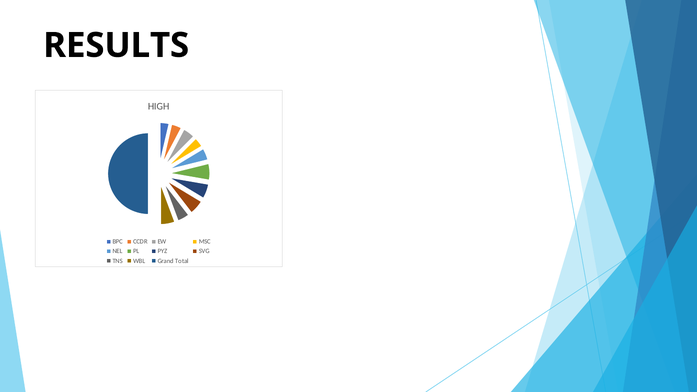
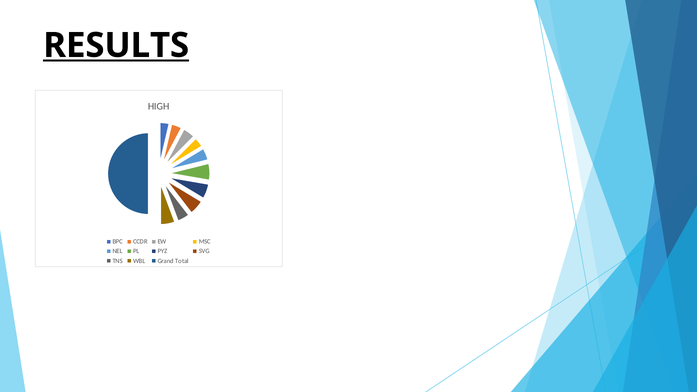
RESULTS underline: none -> present
